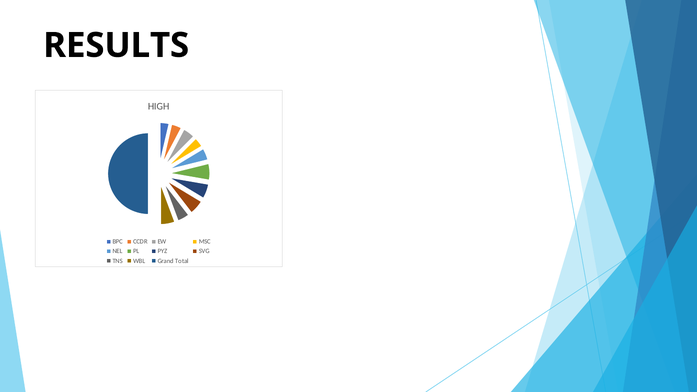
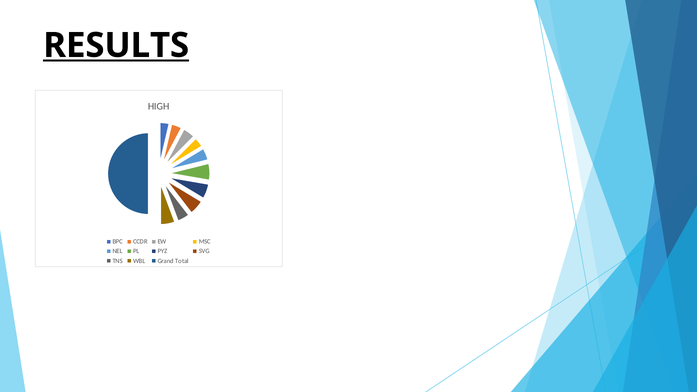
RESULTS underline: none -> present
